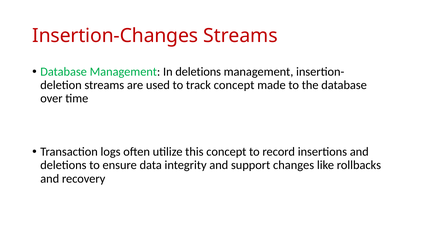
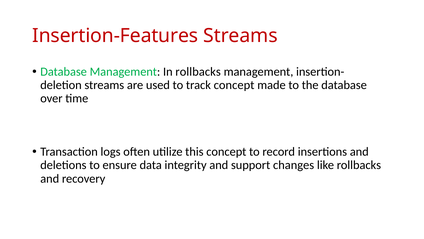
Insertion-Changes: Insertion-Changes -> Insertion-Features
In deletions: deletions -> rollbacks
